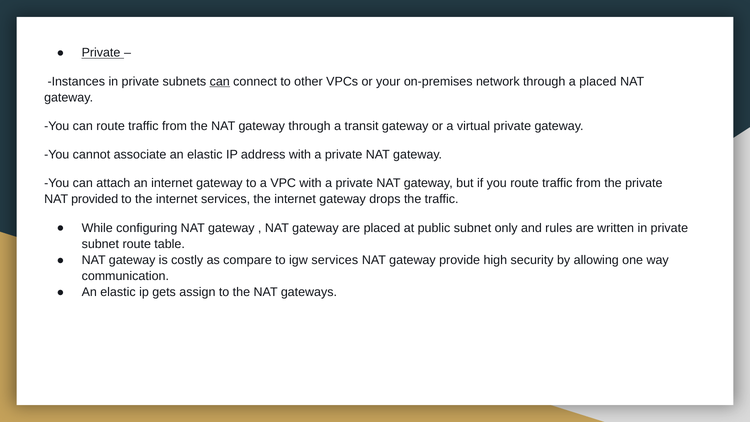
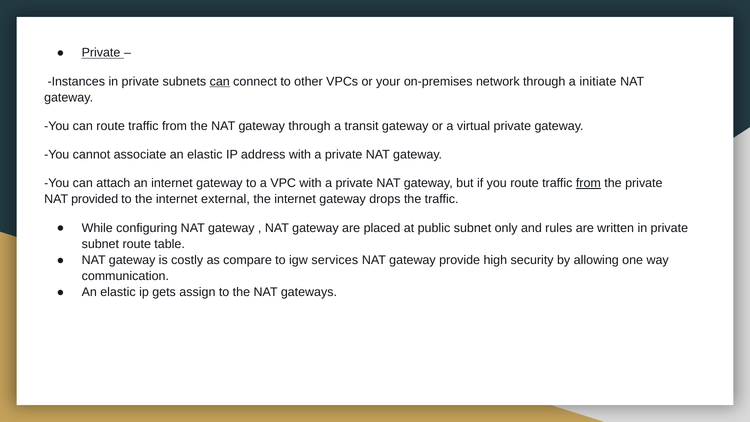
a placed: placed -> initiate
from at (588, 183) underline: none -> present
internet services: services -> external
